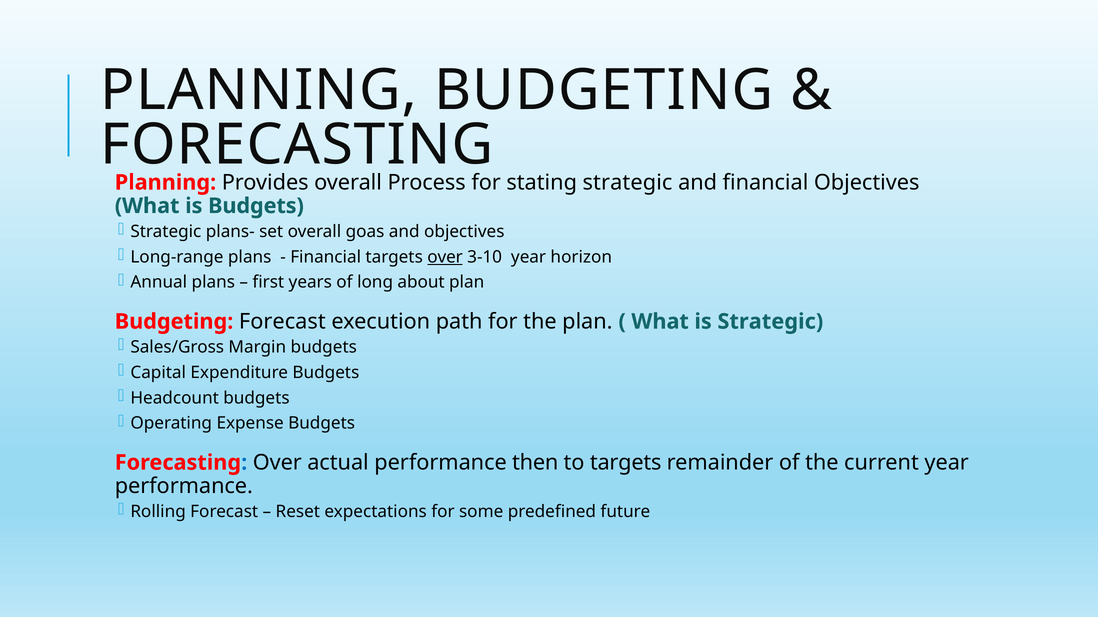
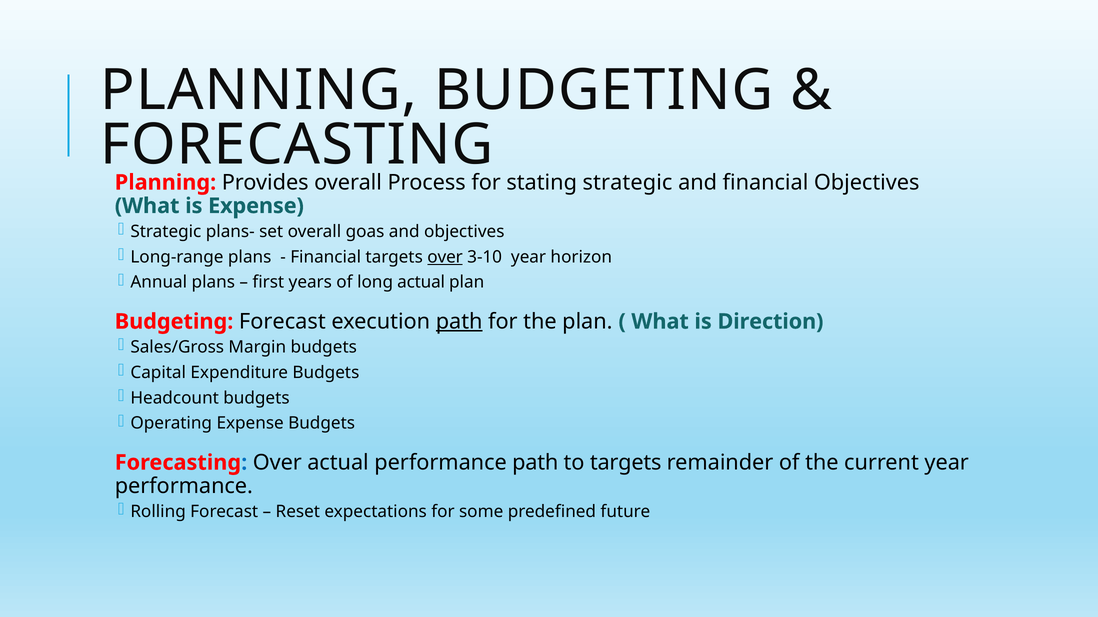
is Budgets: Budgets -> Expense
long about: about -> actual
path at (459, 322) underline: none -> present
is Strategic: Strategic -> Direction
performance then: then -> path
